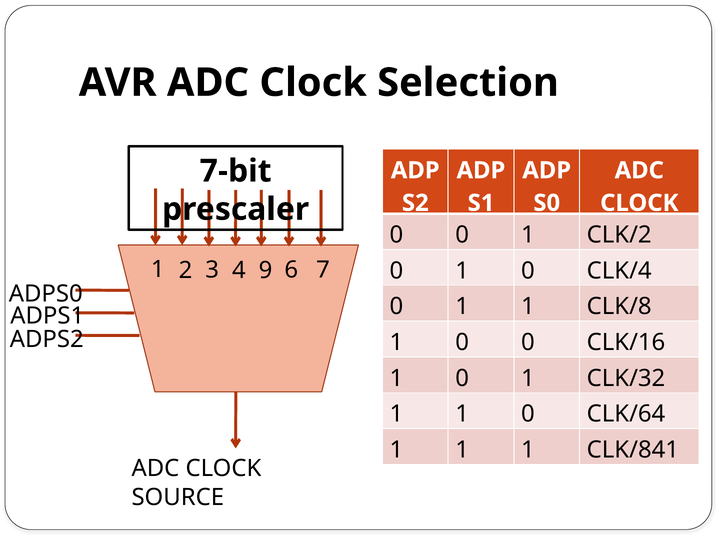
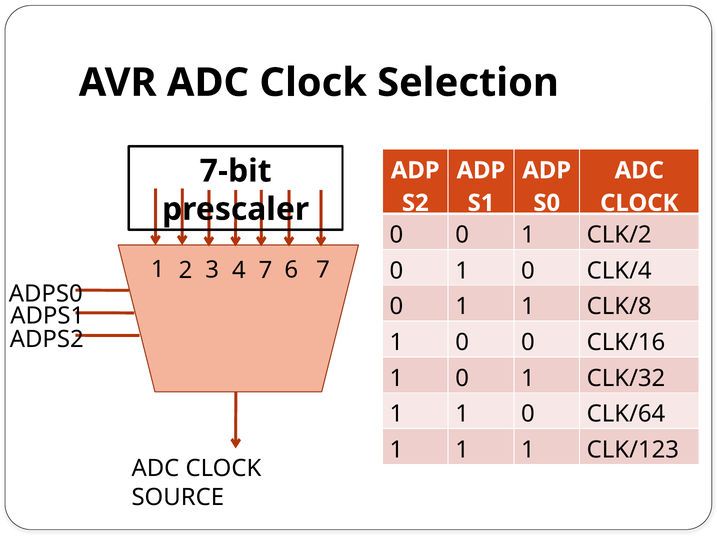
4 9: 9 -> 7
CLK/841: CLK/841 -> CLK/123
